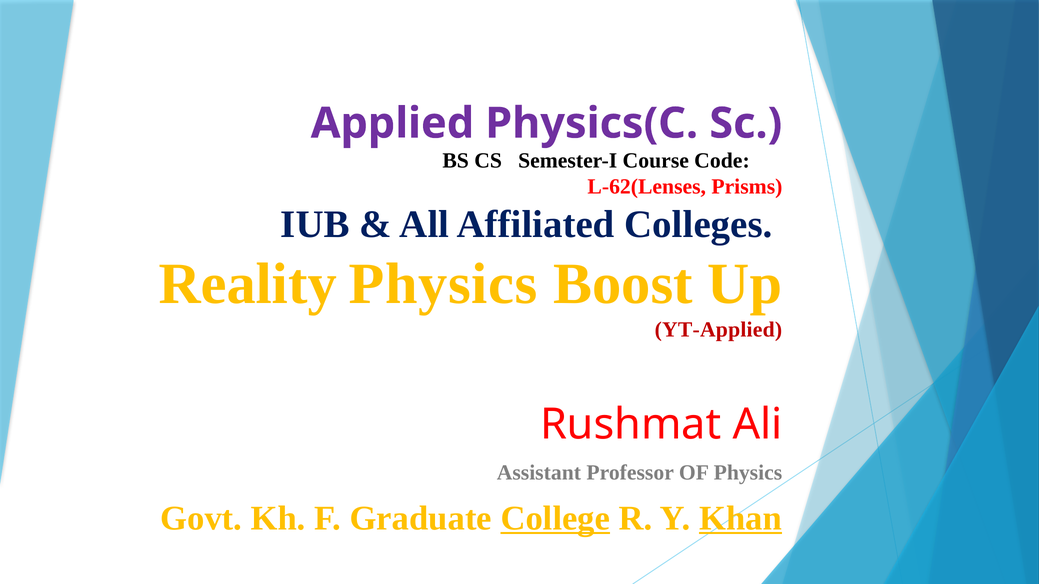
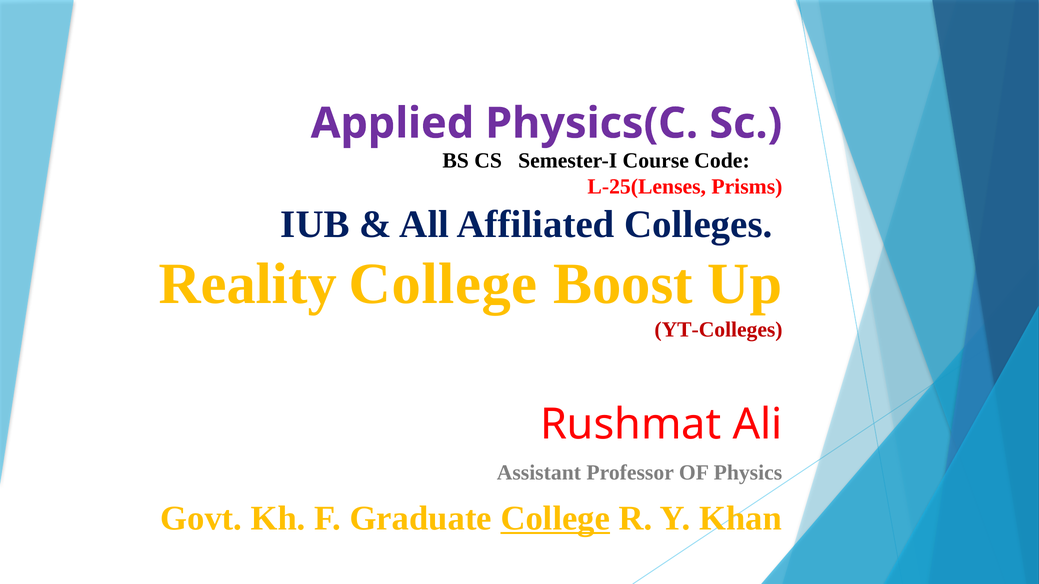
L-62(Lenses: L-62(Lenses -> L-25(Lenses
Reality Physics: Physics -> College
YT-Applied: YT-Applied -> YT-Colleges
Khan underline: present -> none
